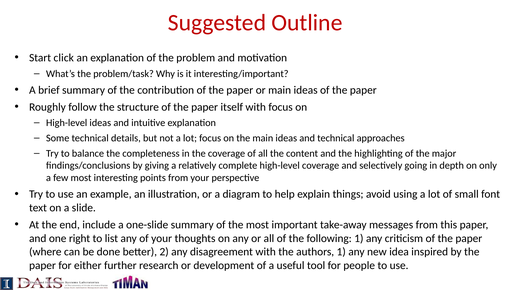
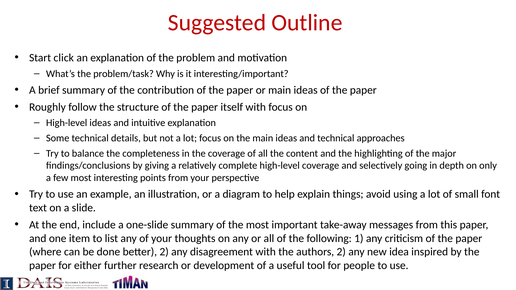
right: right -> item
authors 1: 1 -> 2
